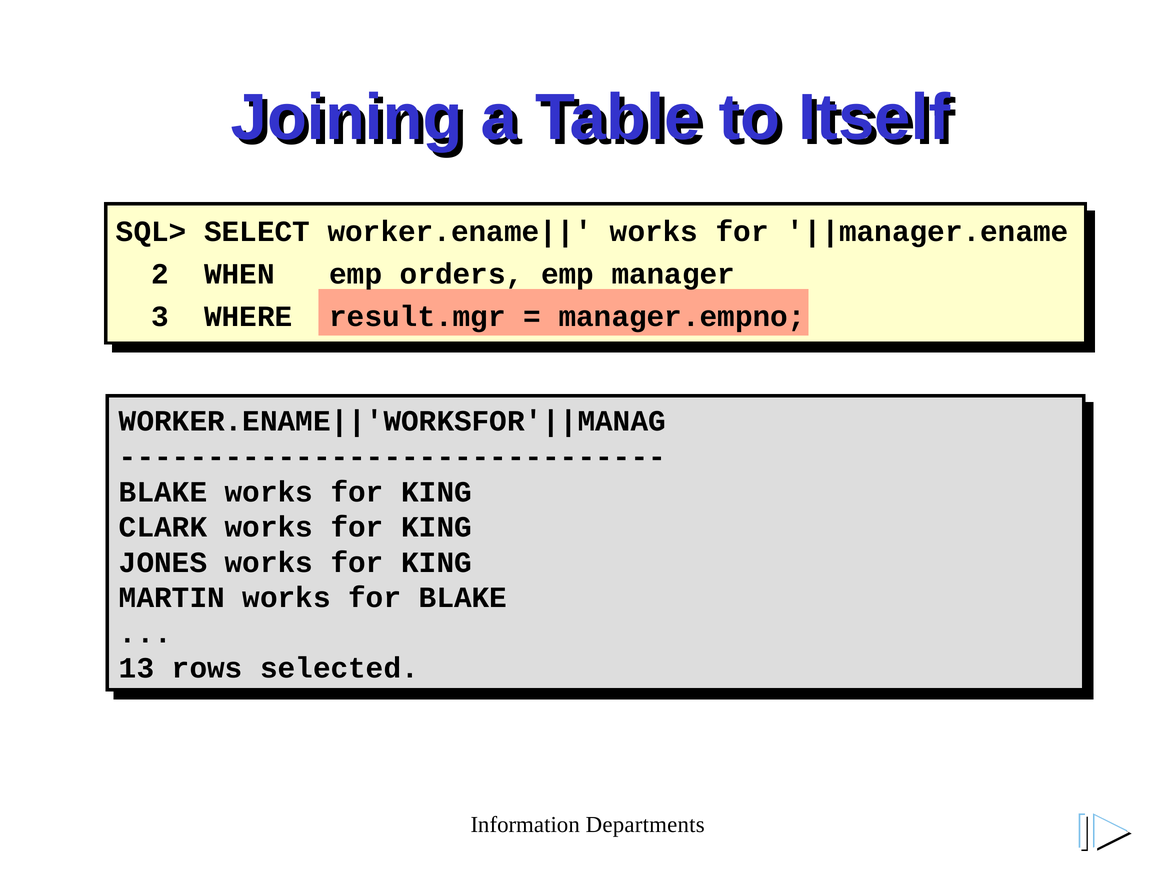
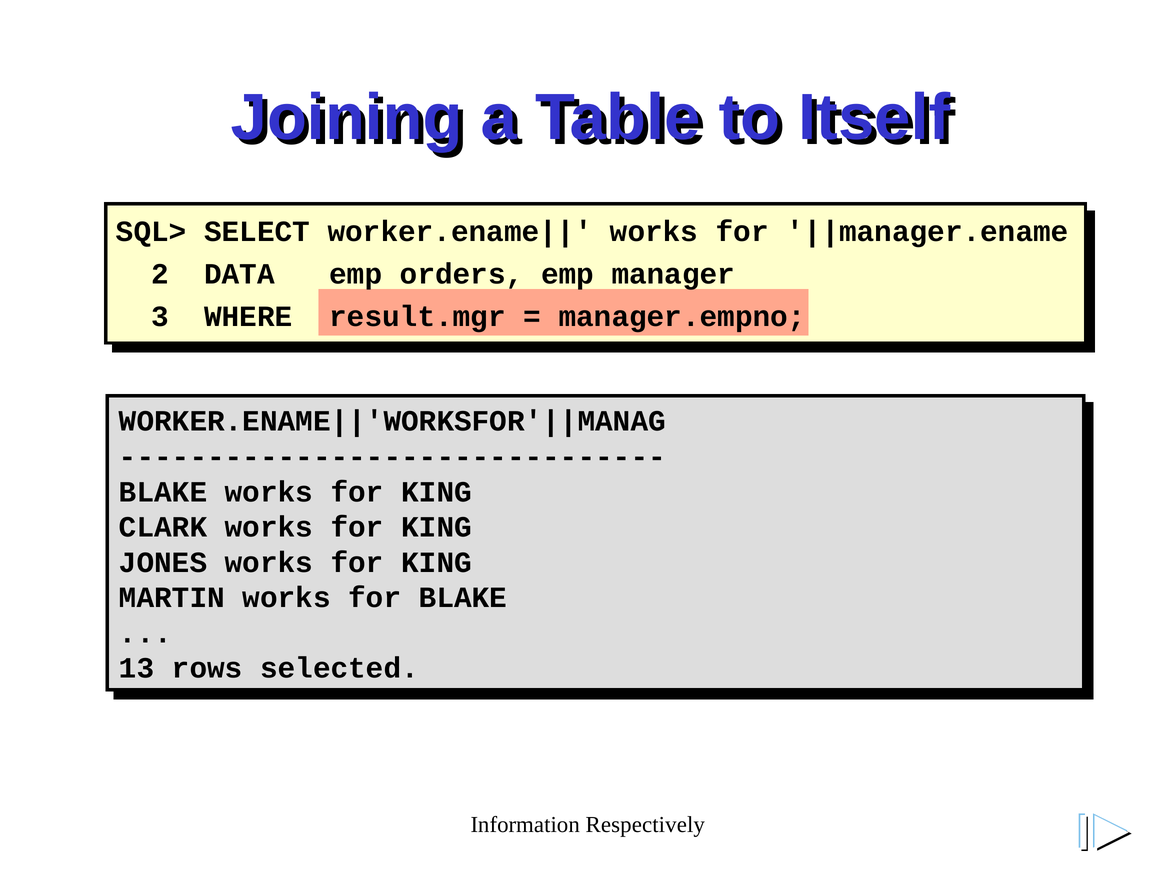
WHEN: WHEN -> DATA
Departments: Departments -> Respectively
